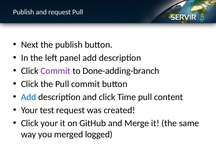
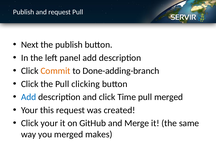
Commit at (55, 71) colour: purple -> orange
Pull commit: commit -> clicking
pull content: content -> merged
test: test -> this
logged: logged -> makes
